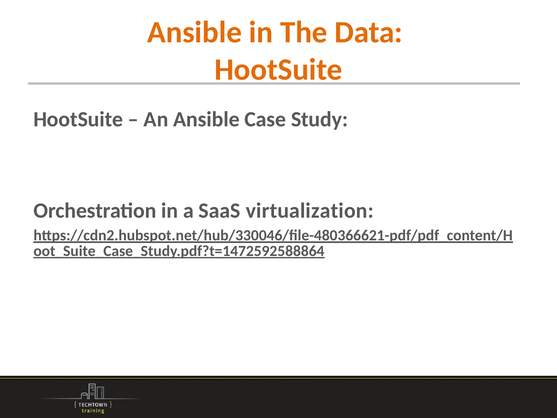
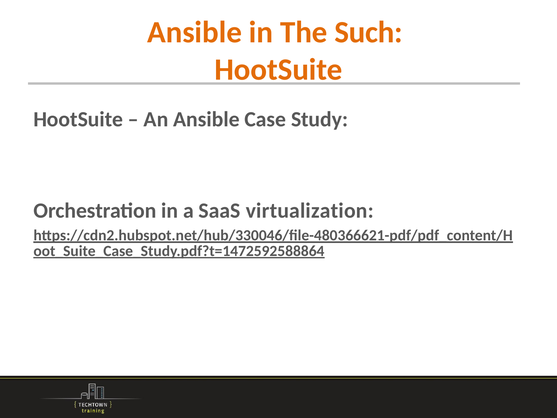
Data: Data -> Such
